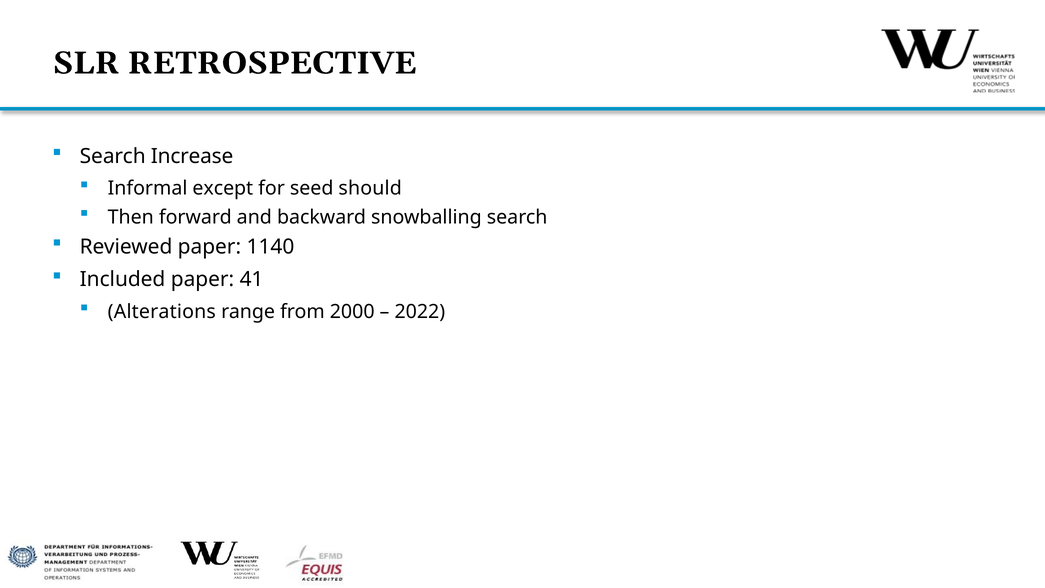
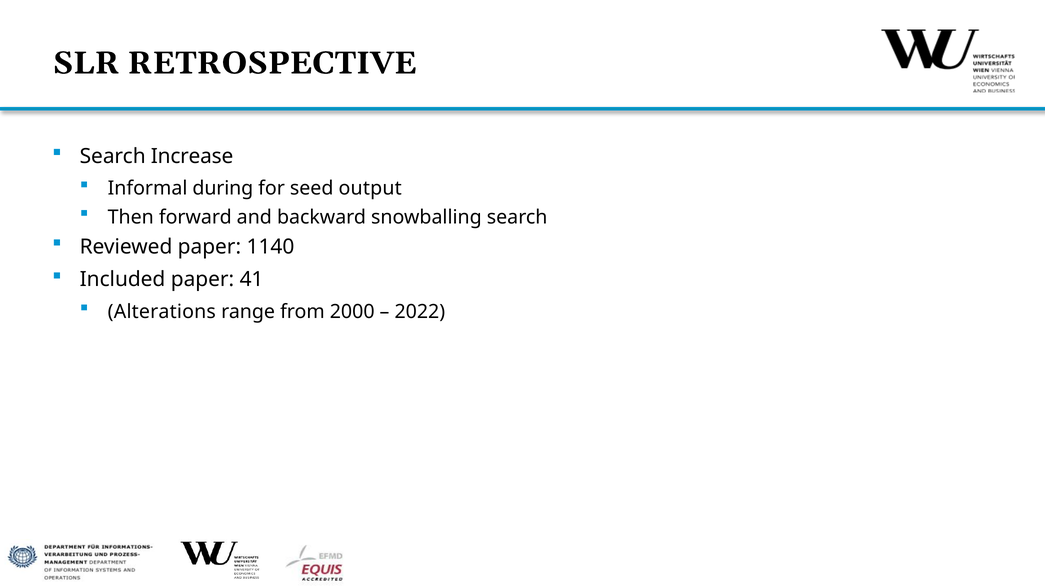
except: except -> during
should: should -> output
